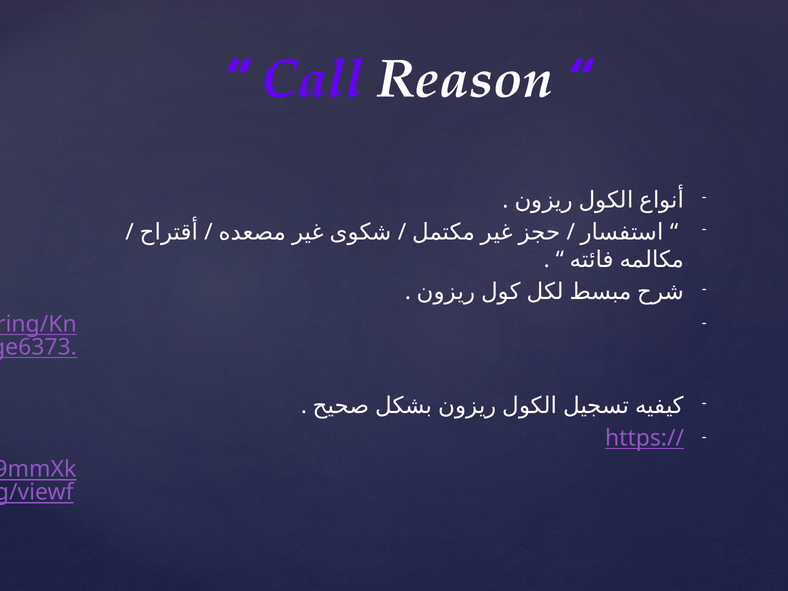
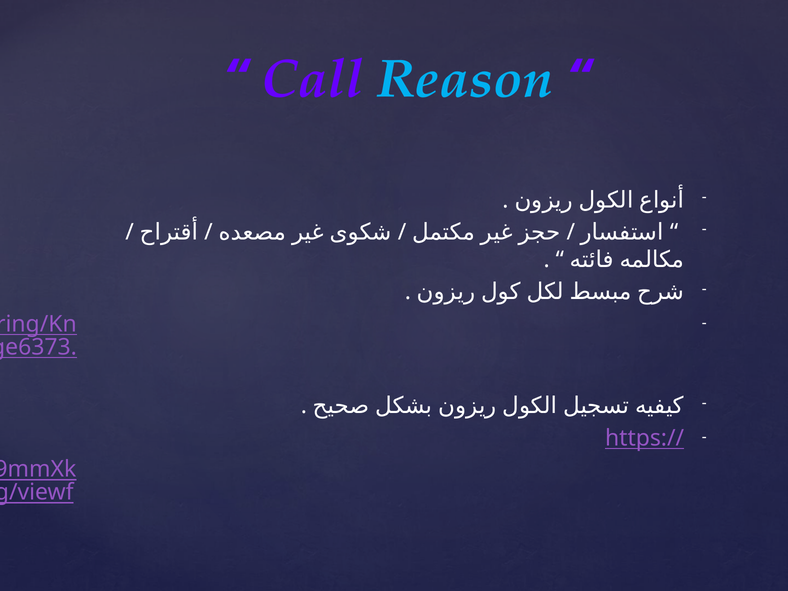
Reason colour: white -> light blue
